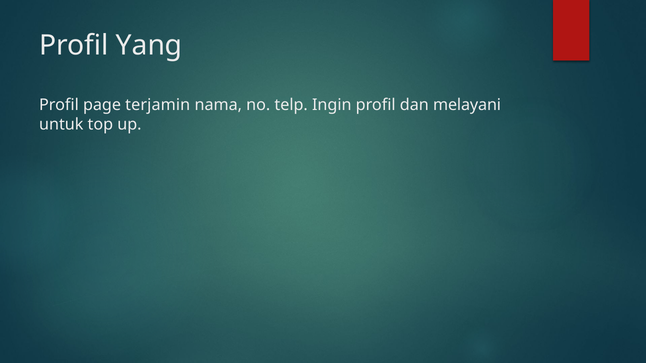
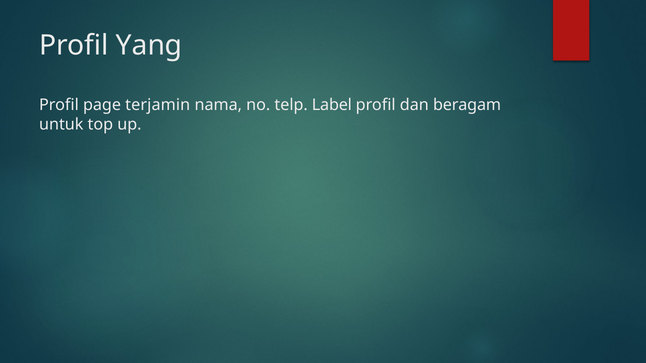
Ingin: Ingin -> Label
melayani: melayani -> beragam
